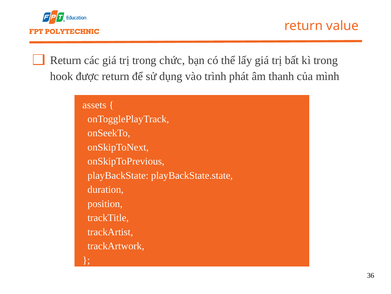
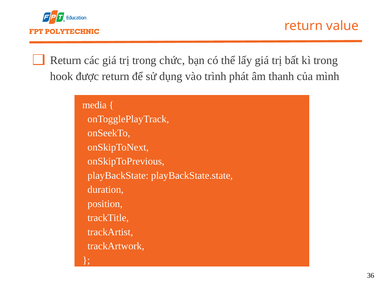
assets: assets -> media
